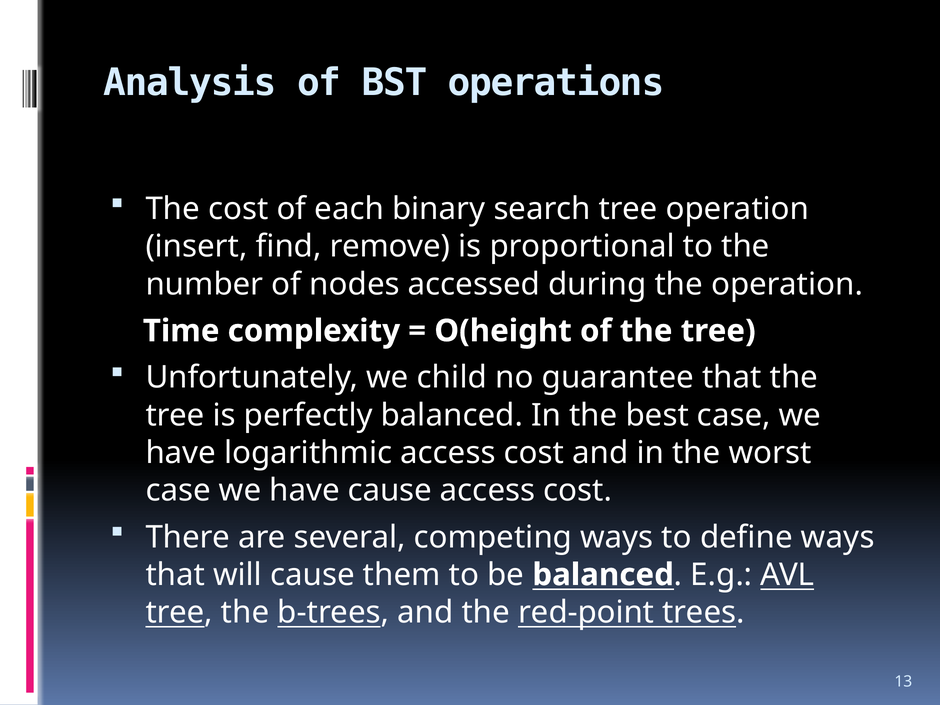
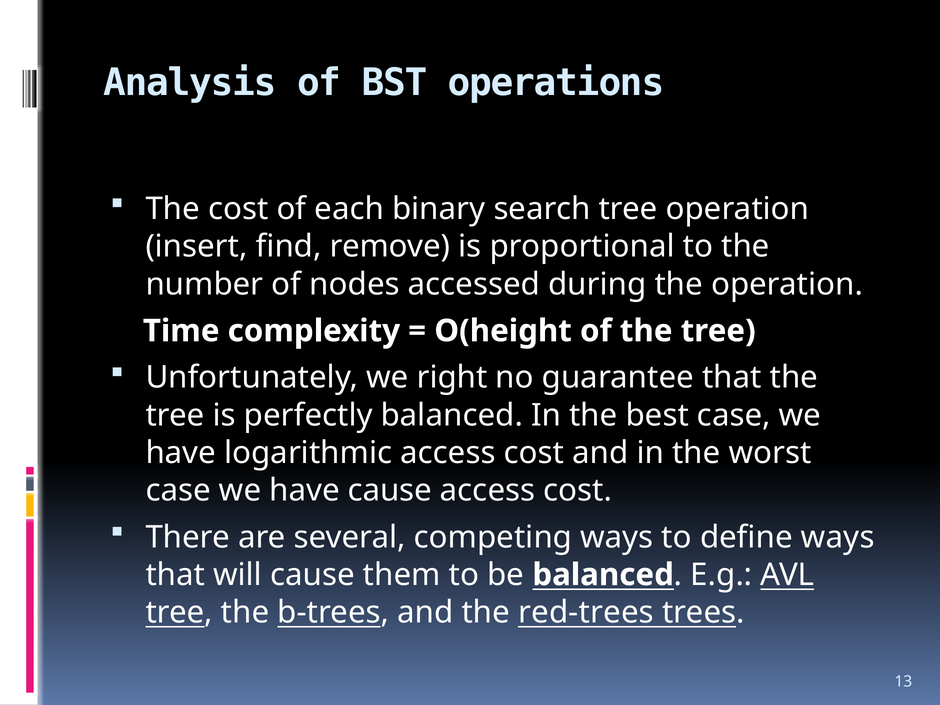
child: child -> right
red-point: red-point -> red-trees
